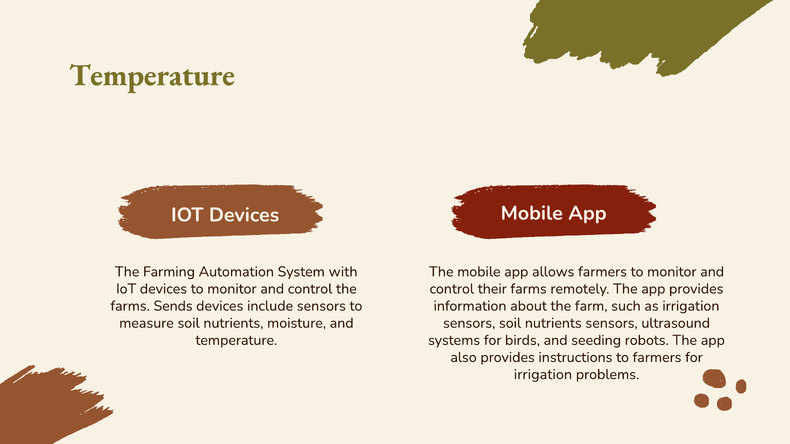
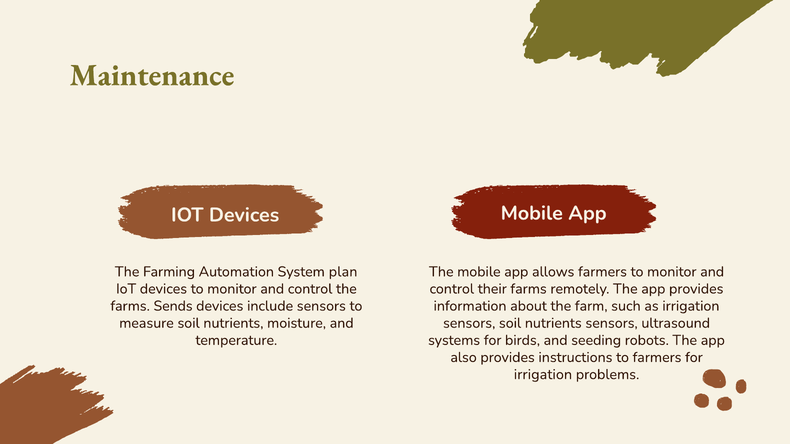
Temperature at (152, 75): Temperature -> Maintenance
with: with -> plan
